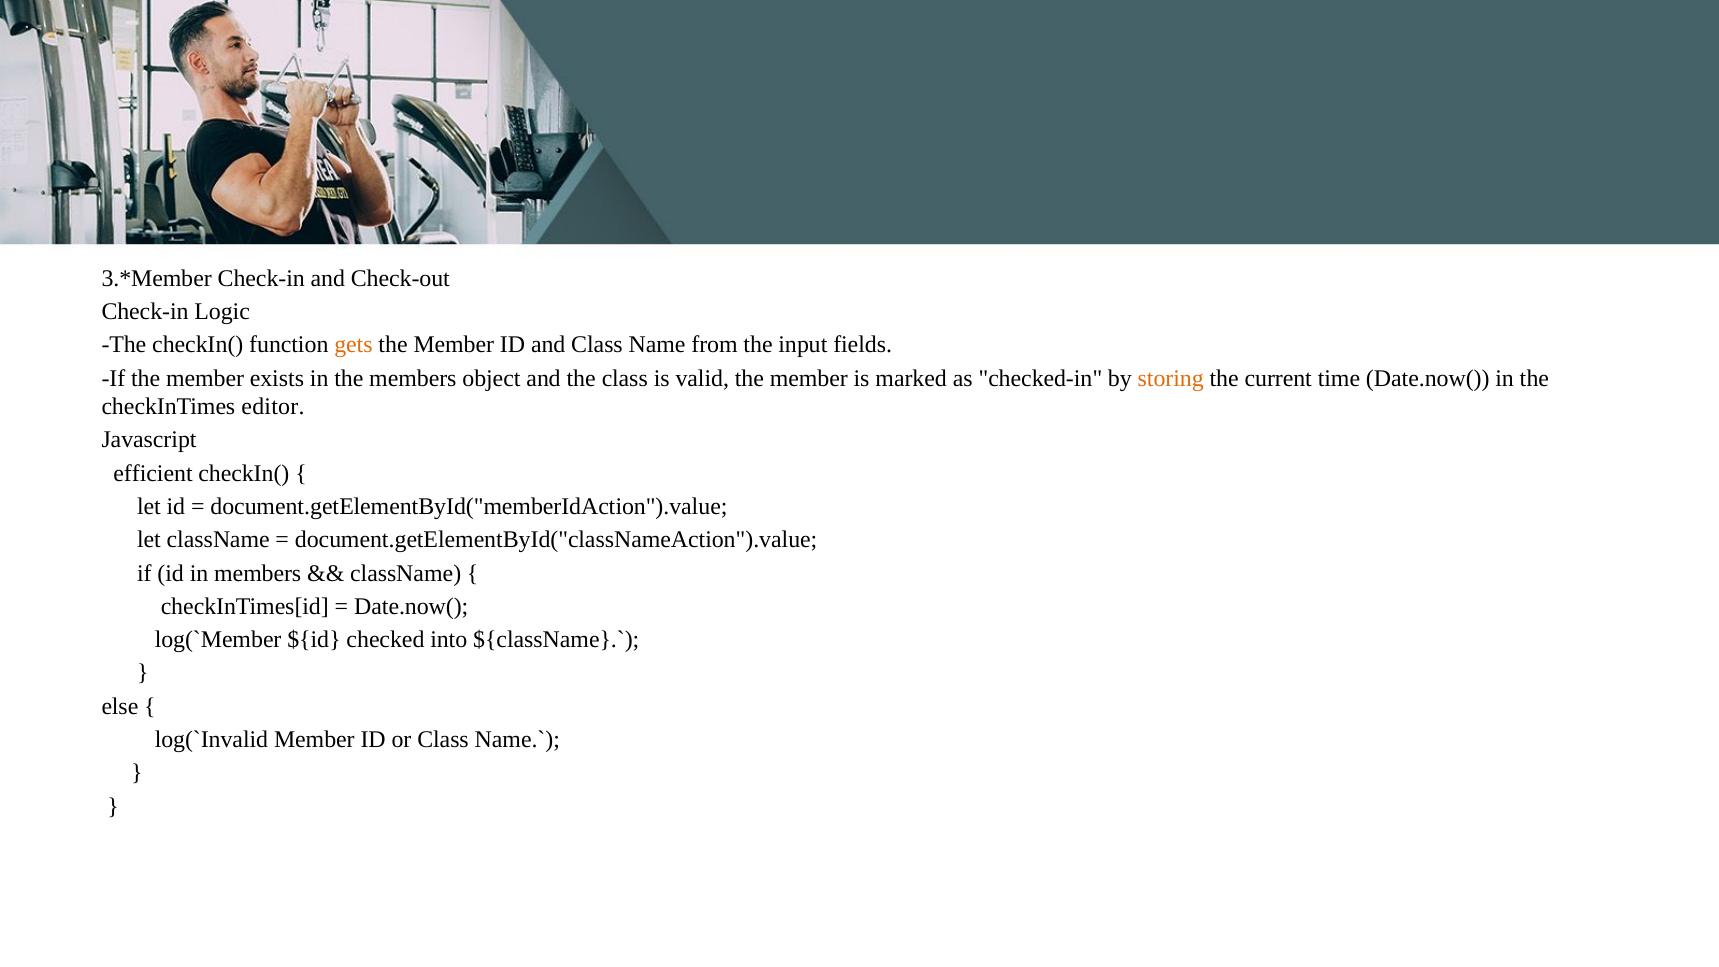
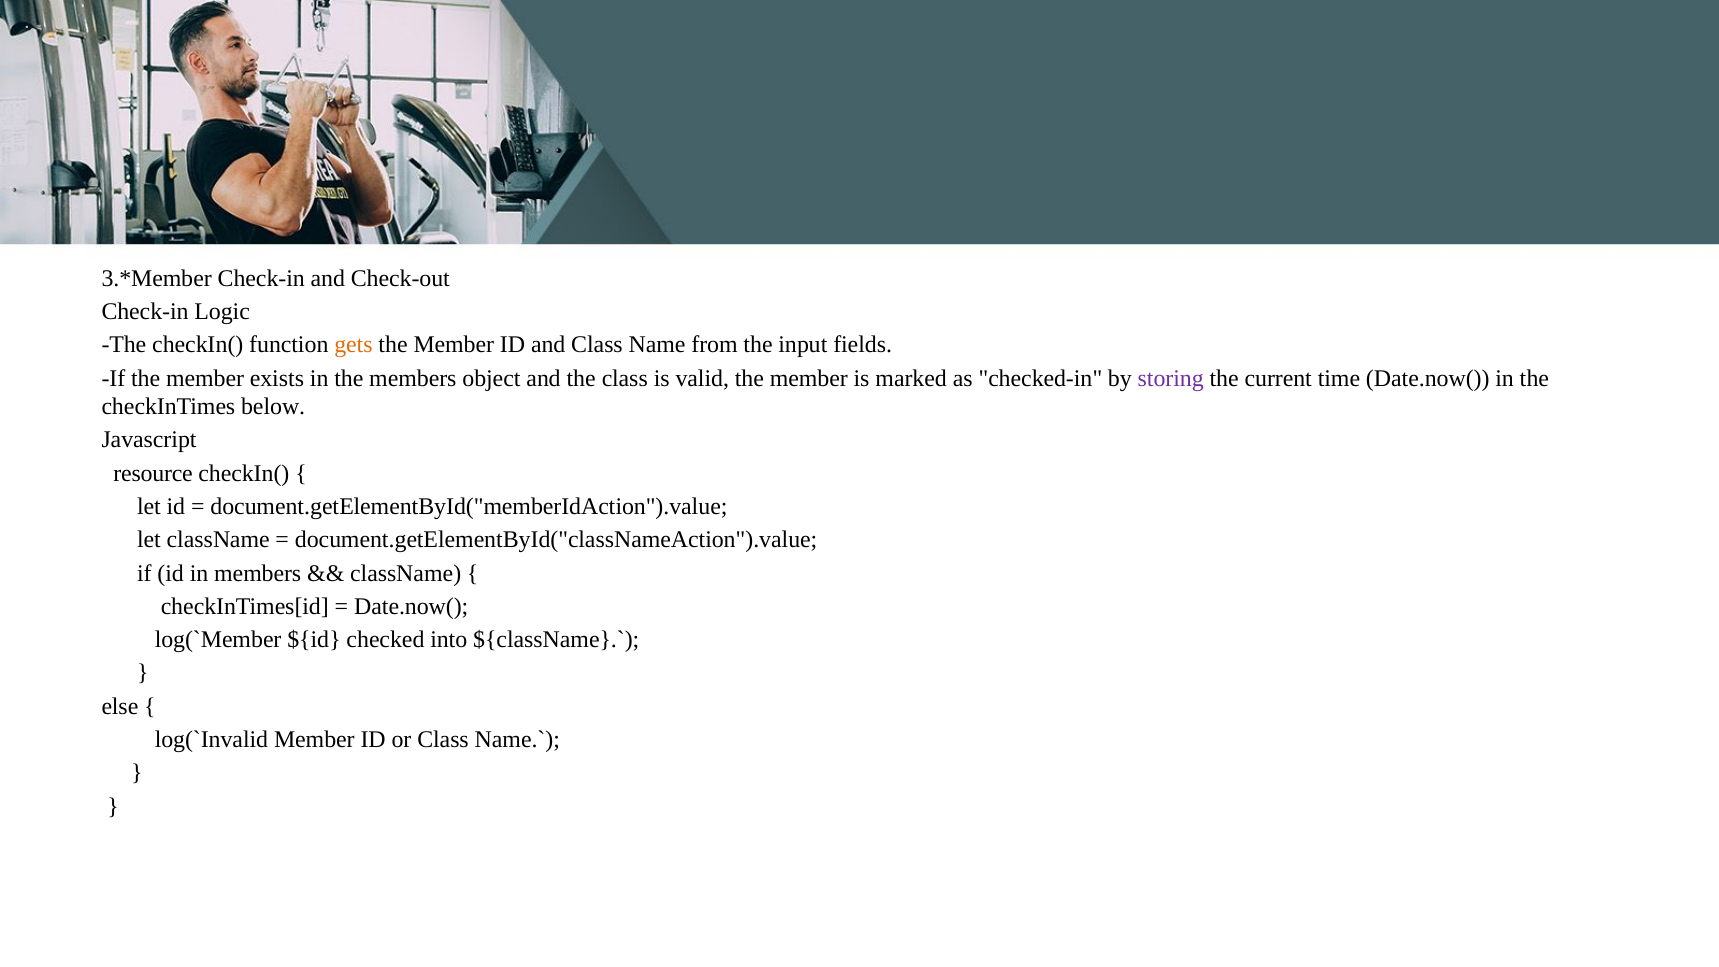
storing colour: orange -> purple
editor: editor -> below
efficient: efficient -> resource
